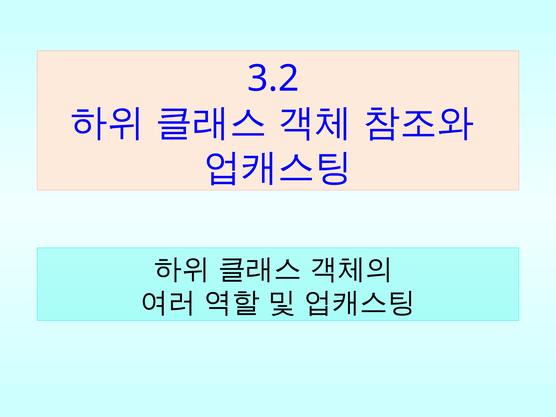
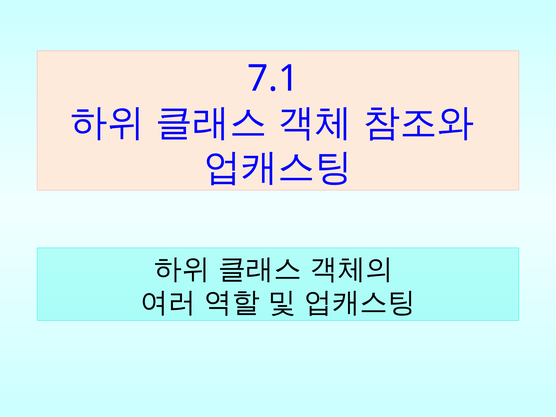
3.2: 3.2 -> 7.1
